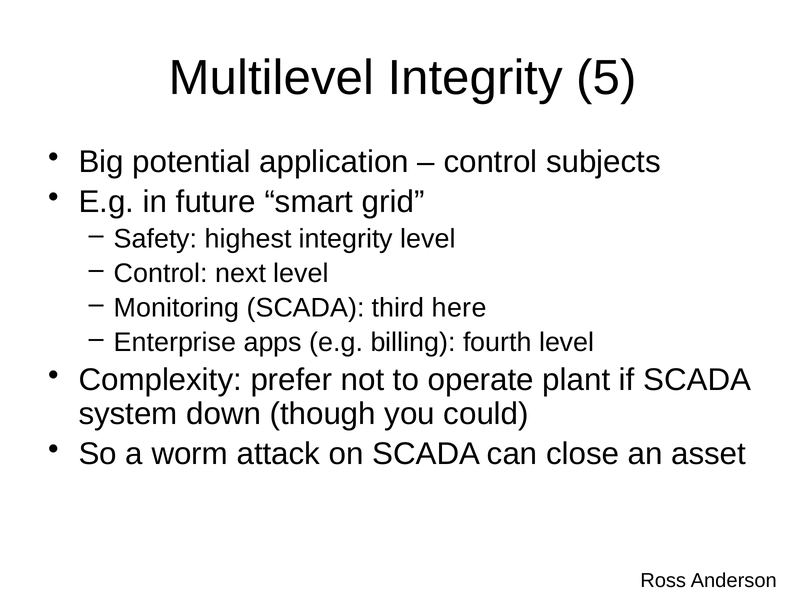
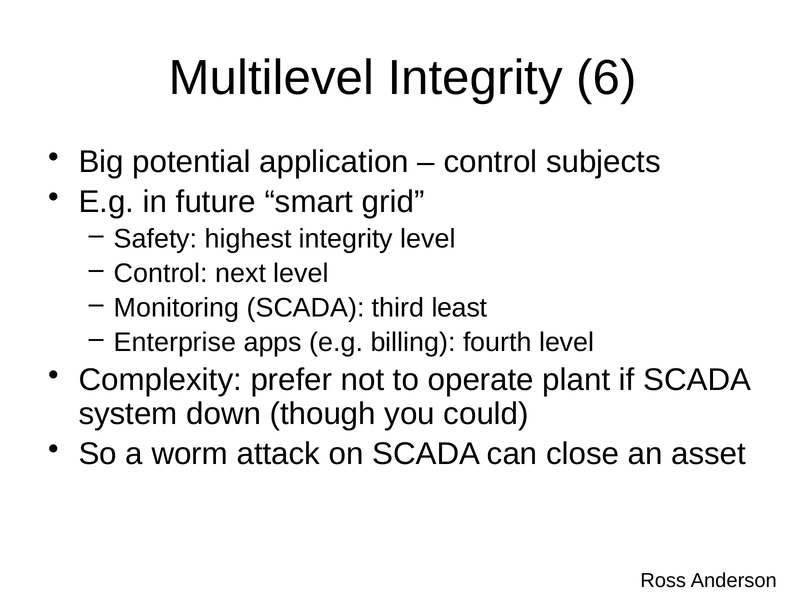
5: 5 -> 6
here: here -> least
